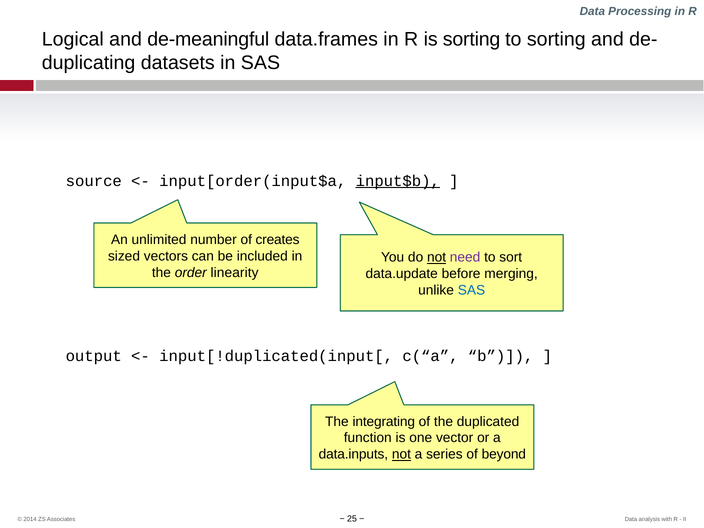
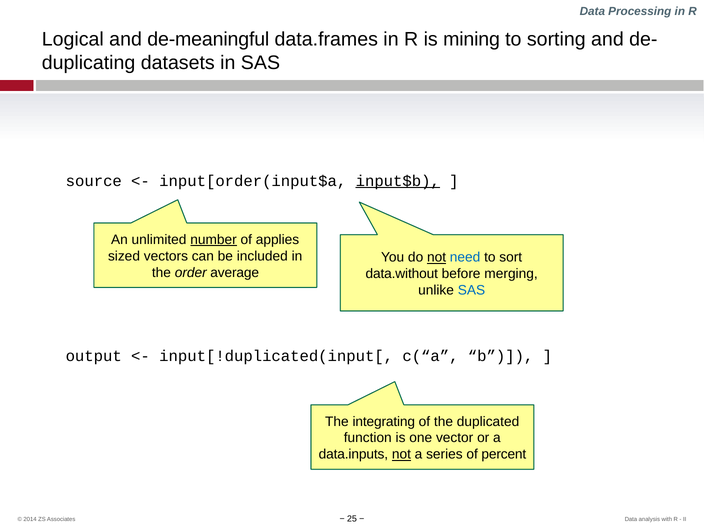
is sorting: sorting -> mining
number underline: none -> present
creates: creates -> applies
need colour: purple -> blue
linearity: linearity -> average
data.update: data.update -> data.without
beyond: beyond -> percent
